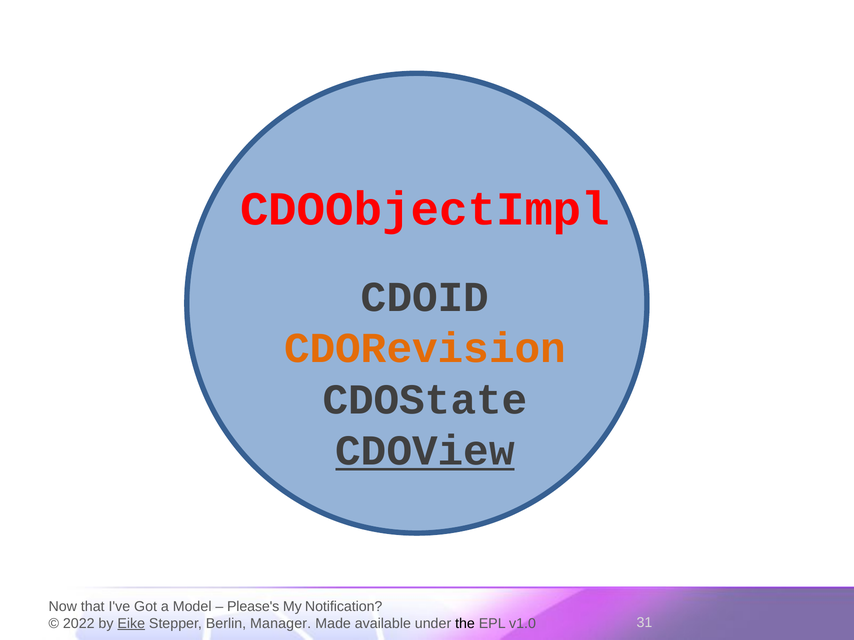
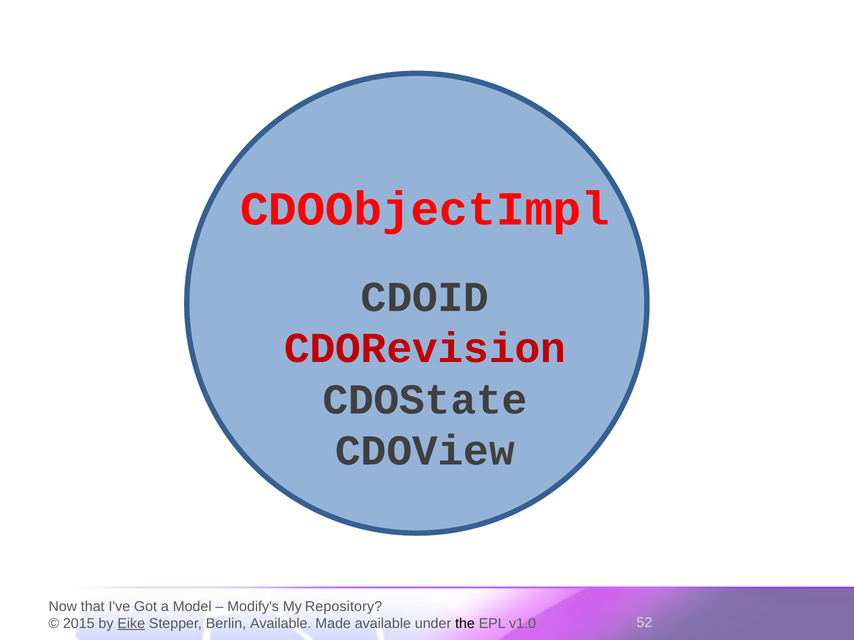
CDORevision colour: orange -> red
CDOView underline: present -> none
Please's: Please's -> Modify's
Notification: Notification -> Repository
2022: 2022 -> 2015
Berlin Manager: Manager -> Available
31: 31 -> 52
